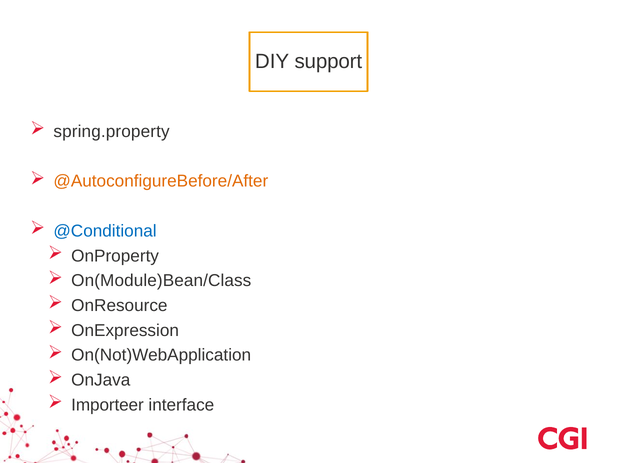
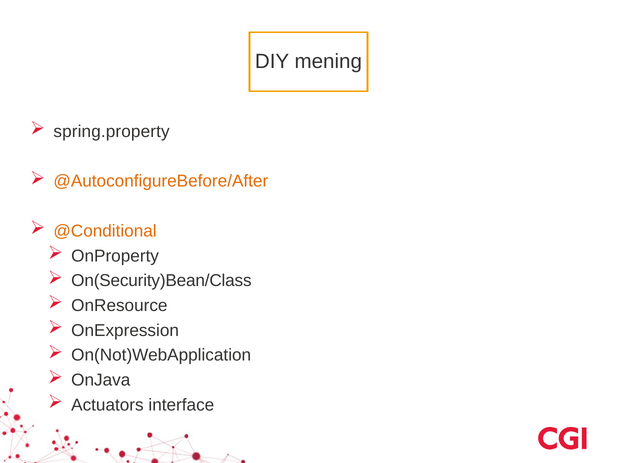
support: support -> mening
@Conditional colour: blue -> orange
On(Module)Bean/Class: On(Module)Bean/Class -> On(Security)Bean/Class
Importeer: Importeer -> Actuators
